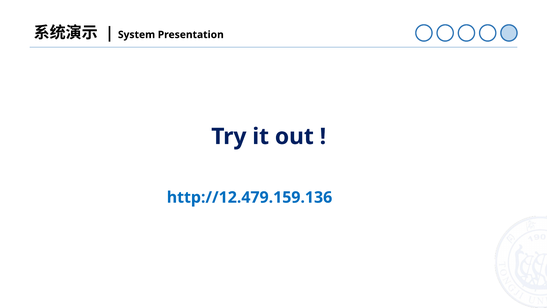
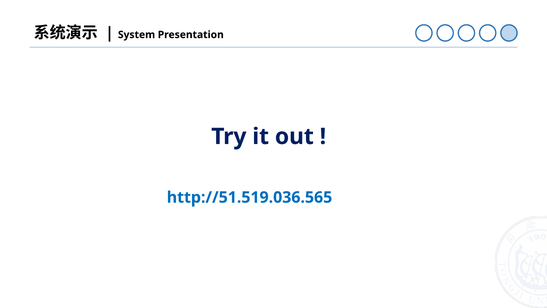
http://12.479.159.136: http://12.479.159.136 -> http://51.519.036.565
